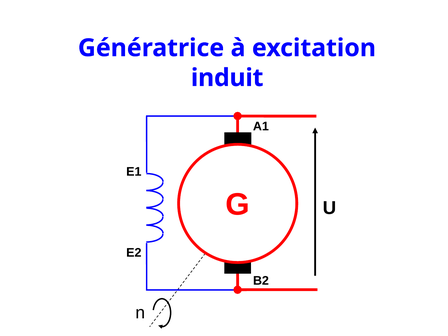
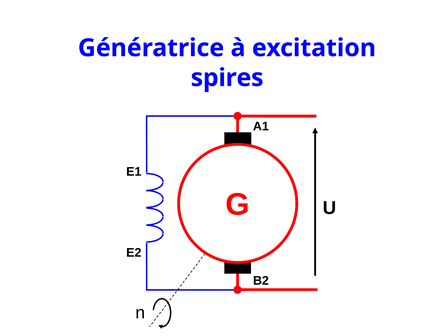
induit: induit -> spires
